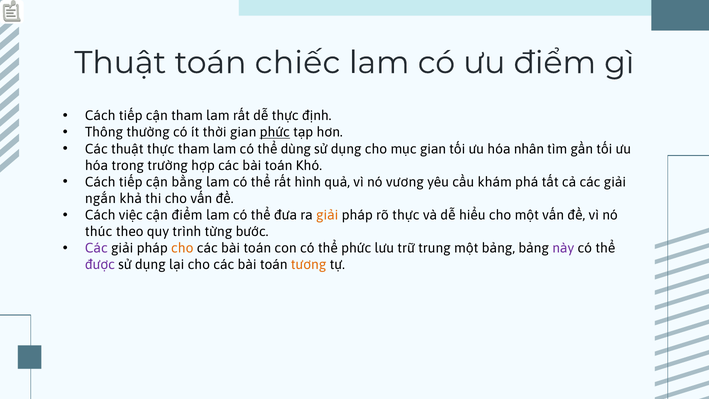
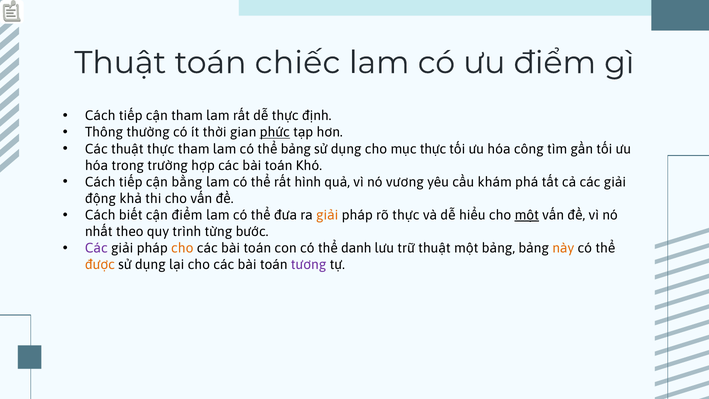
thể dùng: dùng -> bảng
mục gian: gian -> thực
nhân: nhân -> công
ngắn: ngắn -> động
việc: việc -> biết
một at (527, 215) underline: none -> present
thúc: thúc -> nhất
thể phức: phức -> danh
trữ trung: trung -> thuật
này colour: purple -> orange
được colour: purple -> orange
tương colour: orange -> purple
